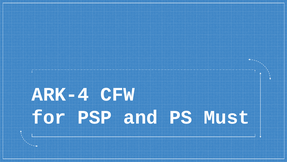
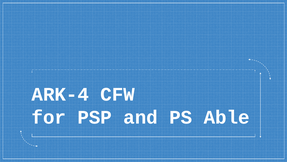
Must: Must -> Able
